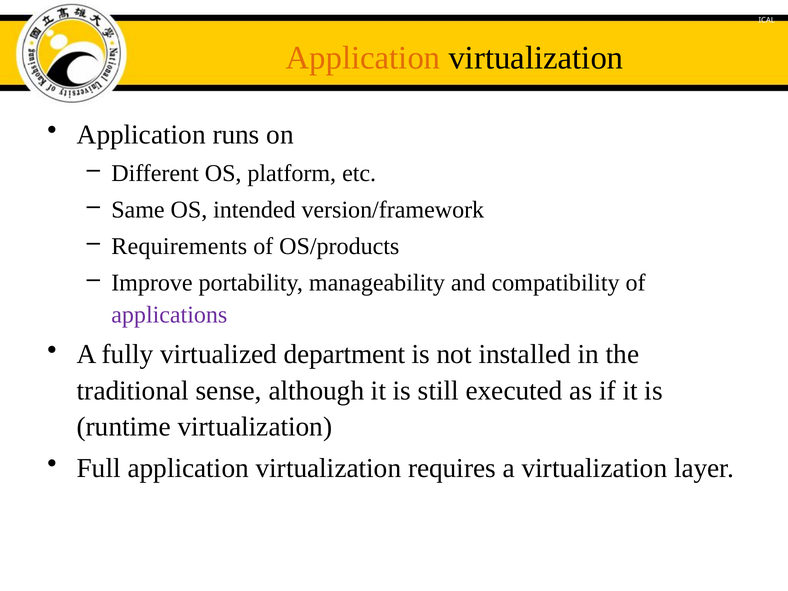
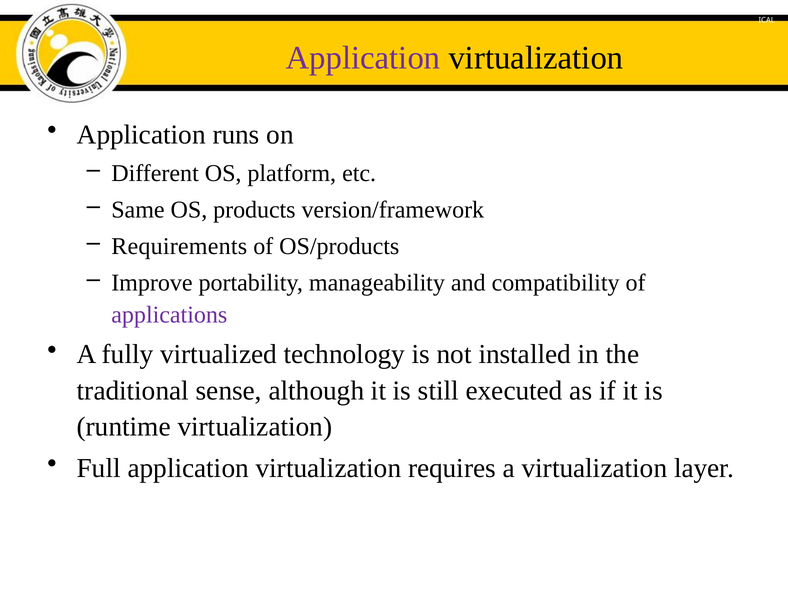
Application at (363, 58) colour: orange -> purple
intended: intended -> products
department: department -> technology
